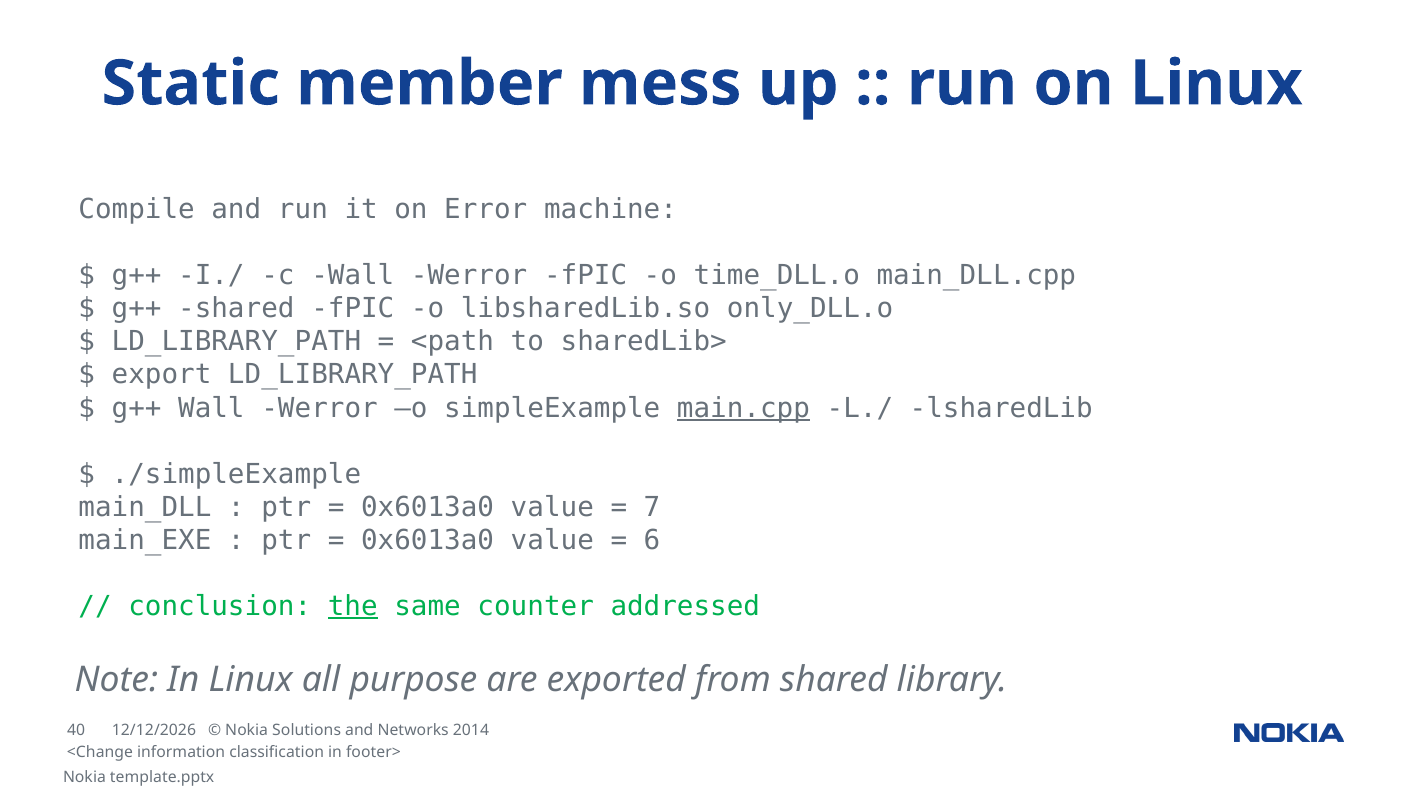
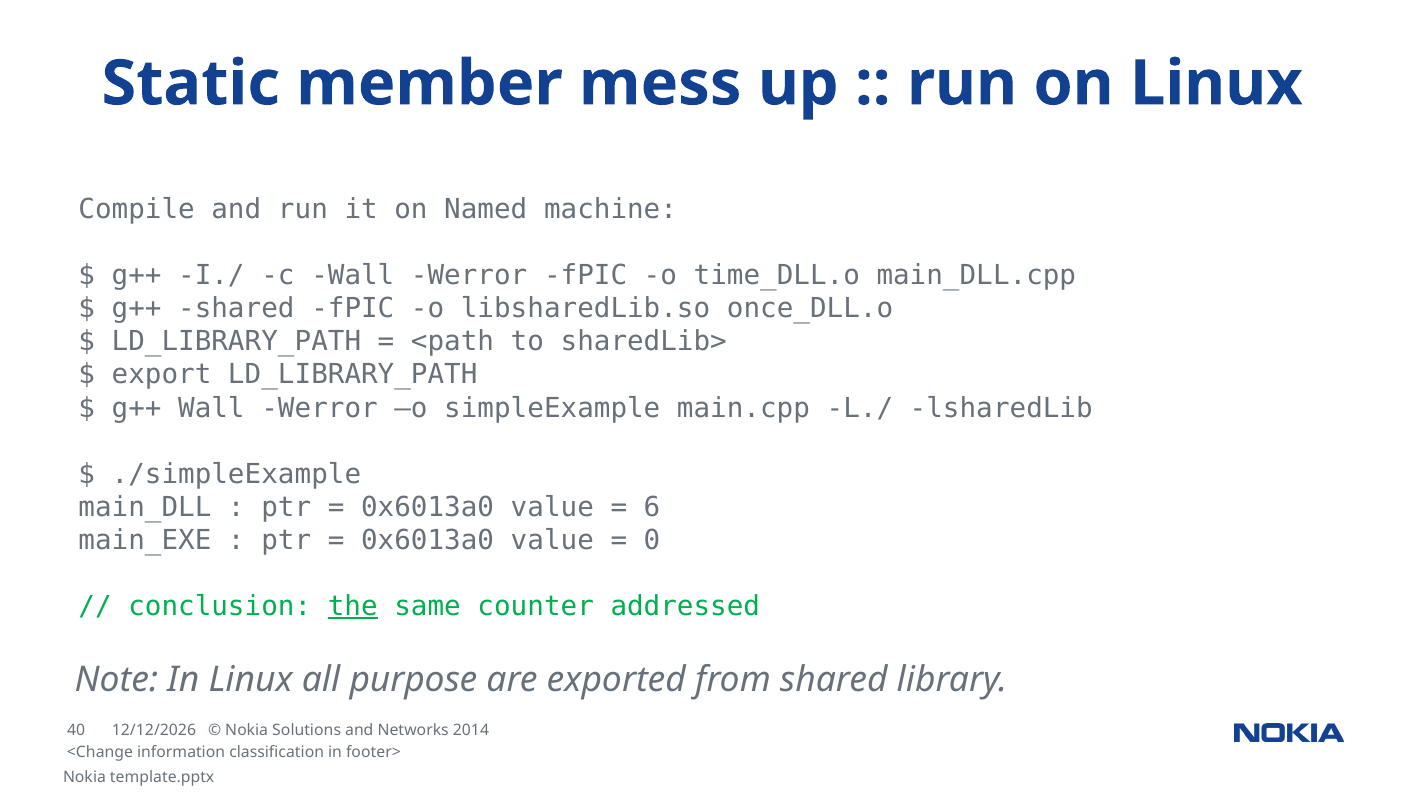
Error: Error -> Named
only_DLL.o: only_DLL.o -> once_DLL.o
main.cpp underline: present -> none
7: 7 -> 6
6: 6 -> 0
